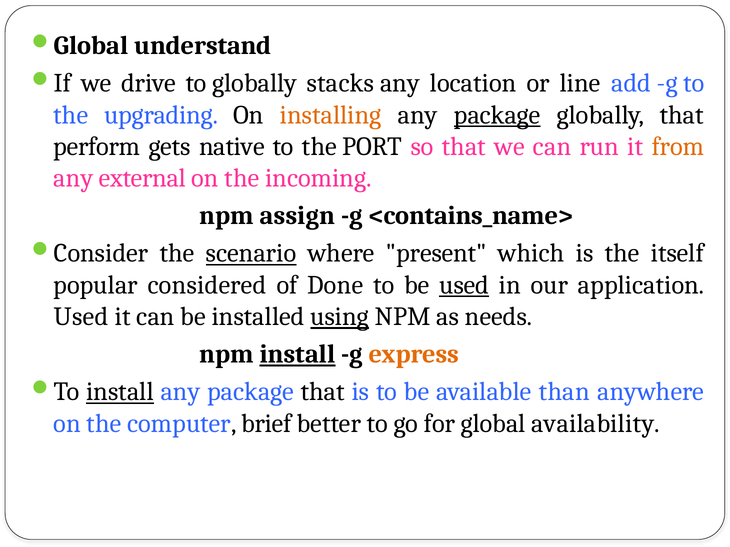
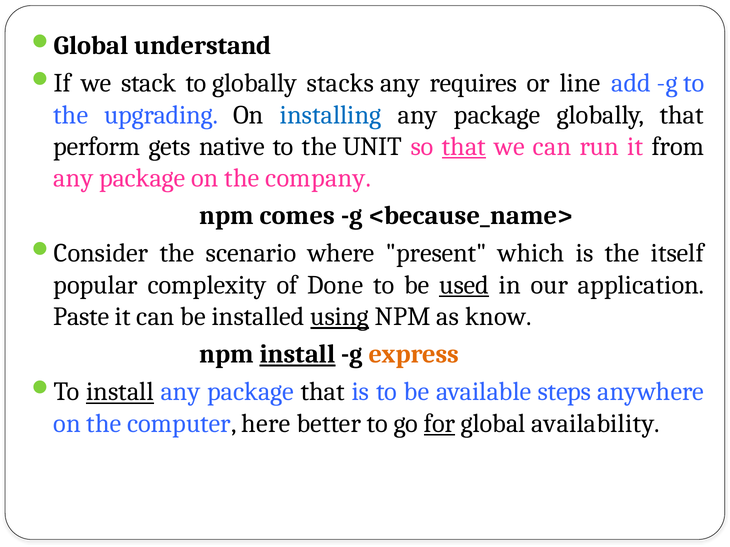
drive: drive -> stack
location: location -> requires
installing colour: orange -> blue
package at (497, 115) underline: present -> none
PORT: PORT -> UNIT
that at (464, 147) underline: none -> present
from colour: orange -> black
external at (142, 178): external -> package
incoming: incoming -> company
assign: assign -> comes
<contains_name>: <contains_name> -> <because_name>
scenario underline: present -> none
considered: considered -> complexity
Used at (81, 317): Used -> Paste
needs: needs -> know
than: than -> steps
brief: brief -> here
for underline: none -> present
